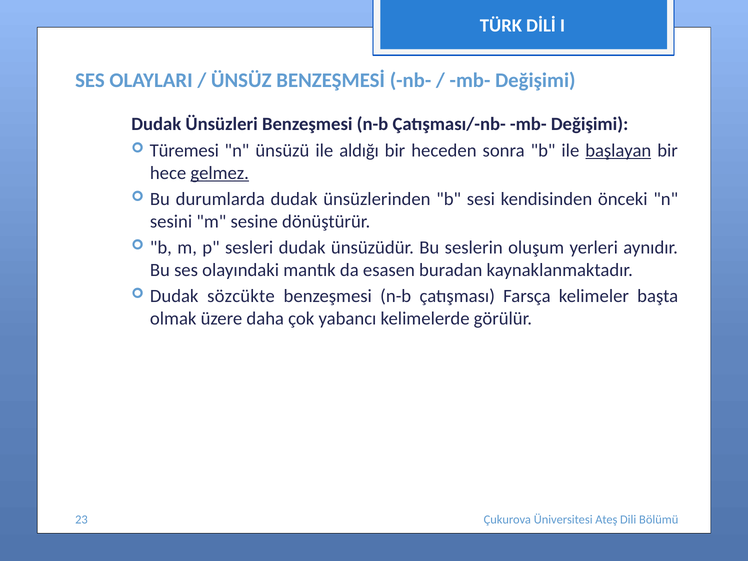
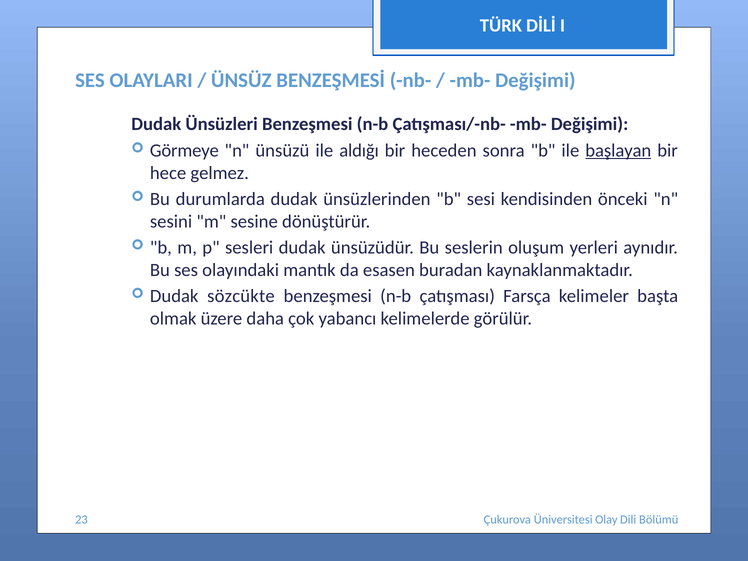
Türemesi: Türemesi -> Görmeye
gelmez underline: present -> none
Ateş: Ateş -> Olay
